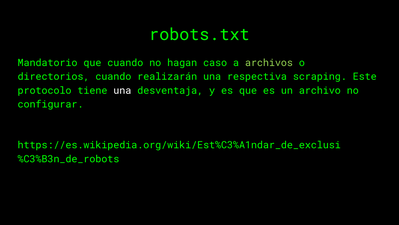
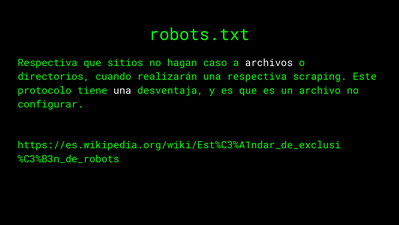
Mandatorio at (48, 63): Mandatorio -> Respectiva
que cuando: cuando -> sitios
archivos colour: light green -> white
